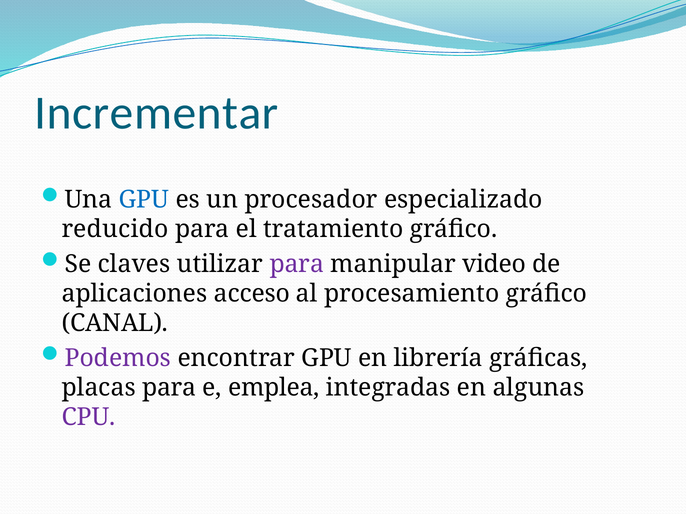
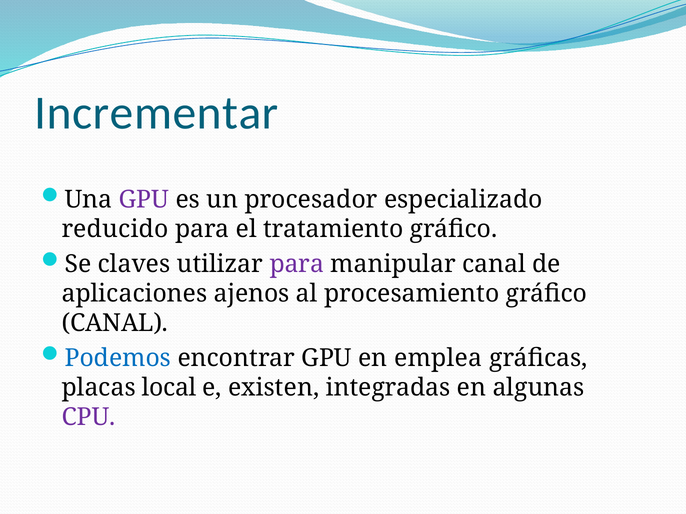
GPU at (144, 200) colour: blue -> purple
manipular video: video -> canal
acceso: acceso -> ajenos
Podemos colour: purple -> blue
librería: librería -> emplea
placas para: para -> local
emplea: emplea -> existen
